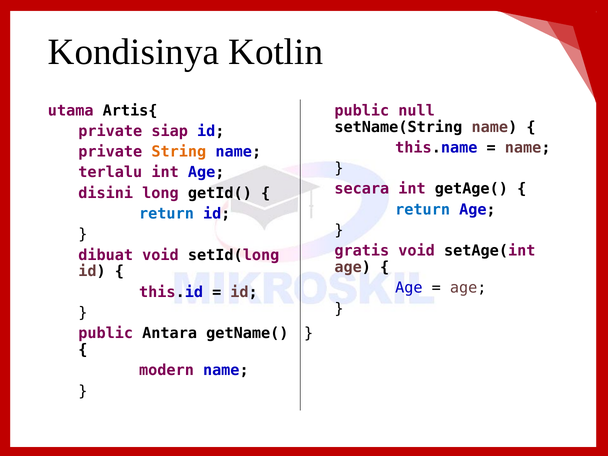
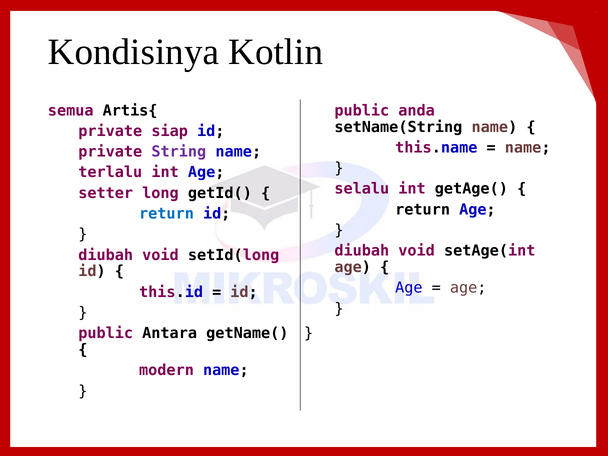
utama: utama -> semua
null: null -> anda
String colour: orange -> purple
secara: secara -> selalu
disini: disini -> setter
return at (423, 210) colour: blue -> black
gratis at (362, 251): gratis -> diubah
dibuat at (106, 255): dibuat -> diubah
